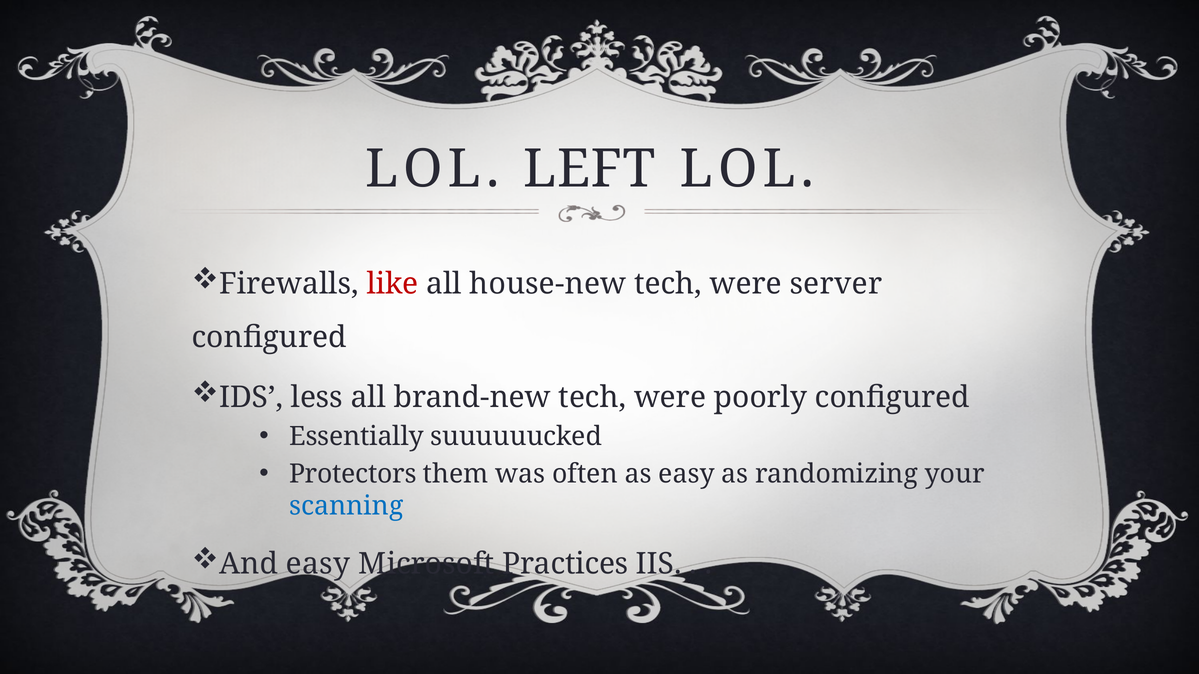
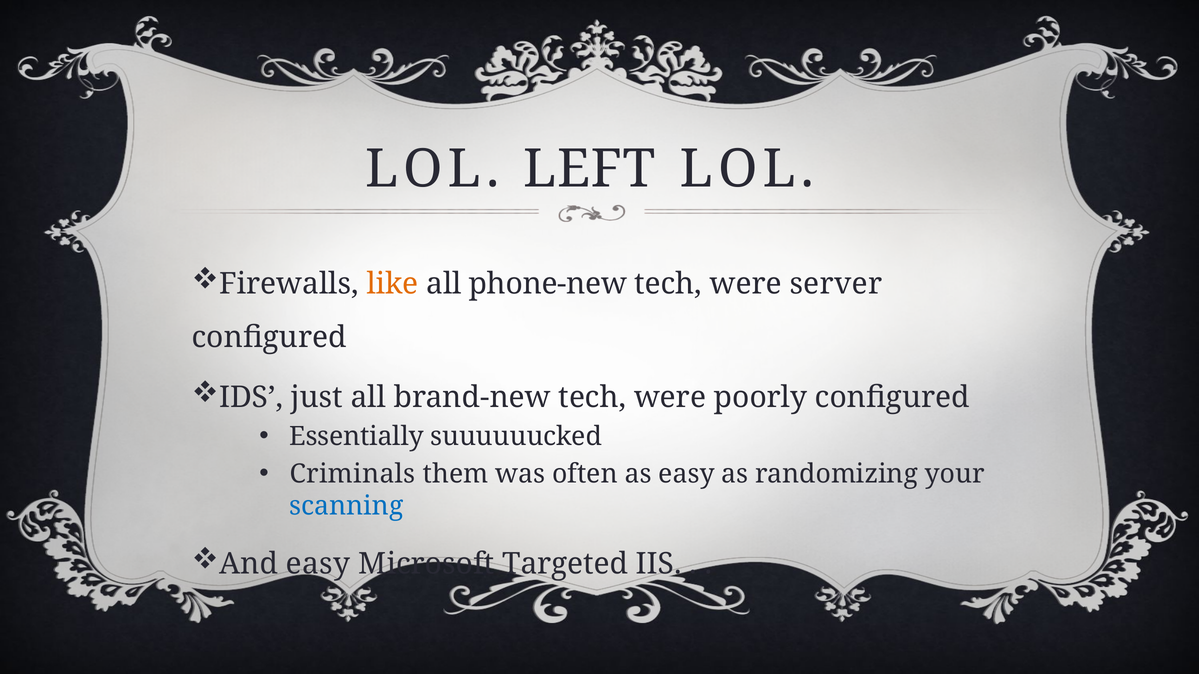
like colour: red -> orange
house-new: house-new -> phone-new
less: less -> just
Protectors: Protectors -> Criminals
Practices: Practices -> Targeted
